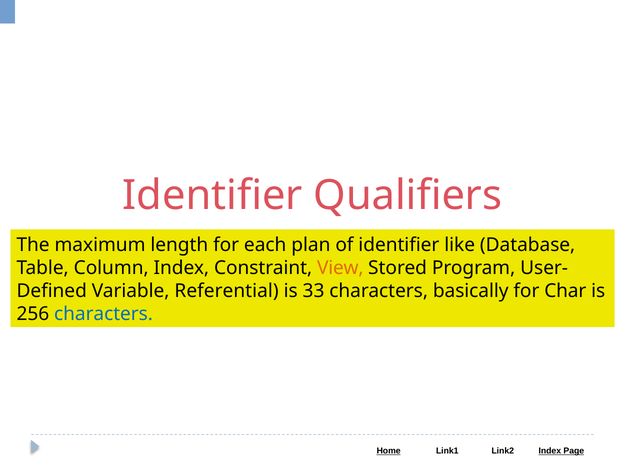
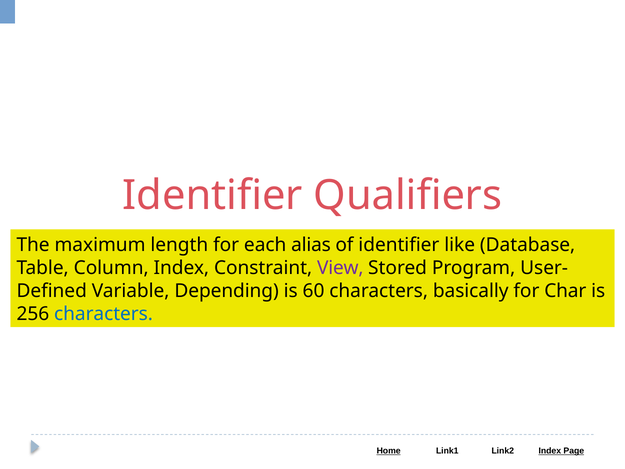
plan: plan -> alias
View colour: orange -> purple
Referential: Referential -> Depending
33: 33 -> 60
